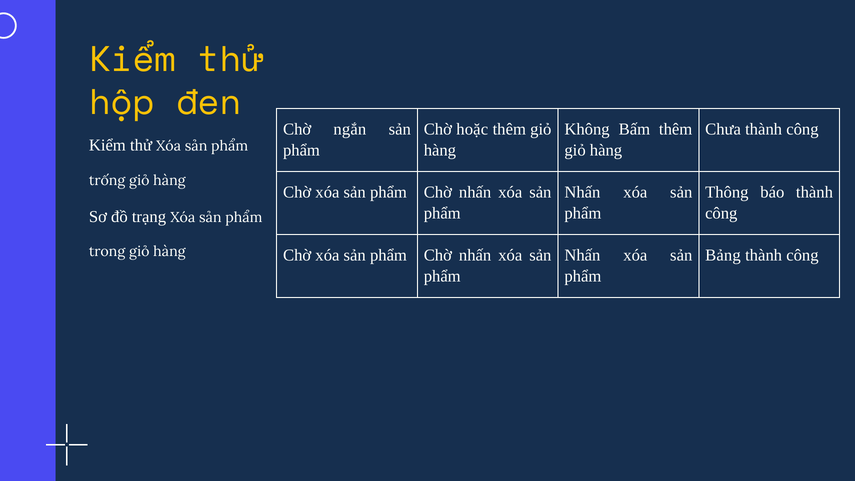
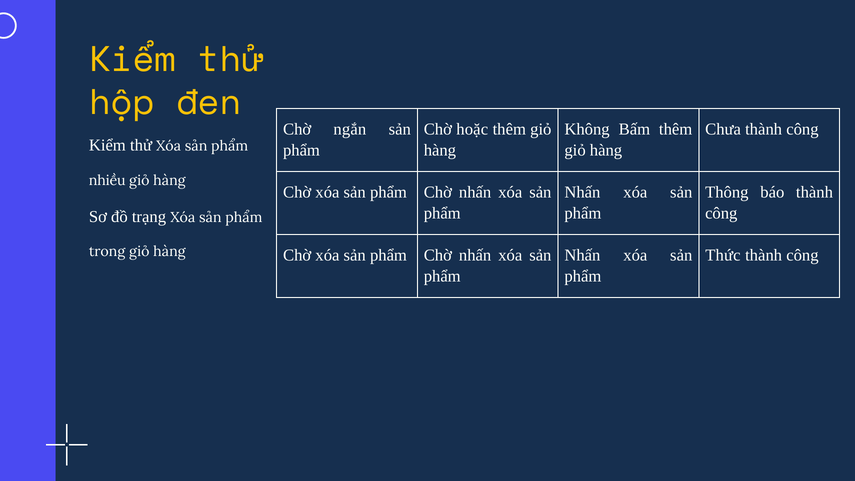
trống: trống -> nhiều
Bảng: Bảng -> Thức
